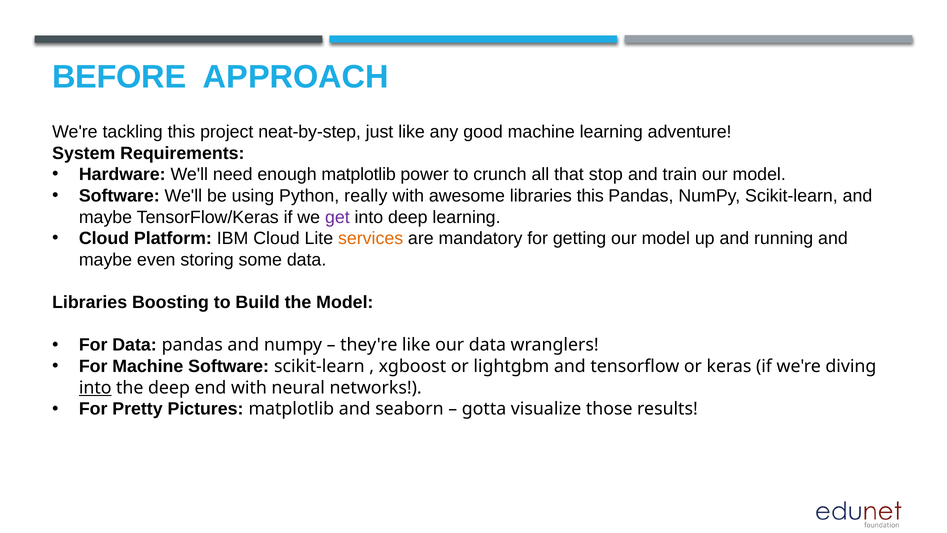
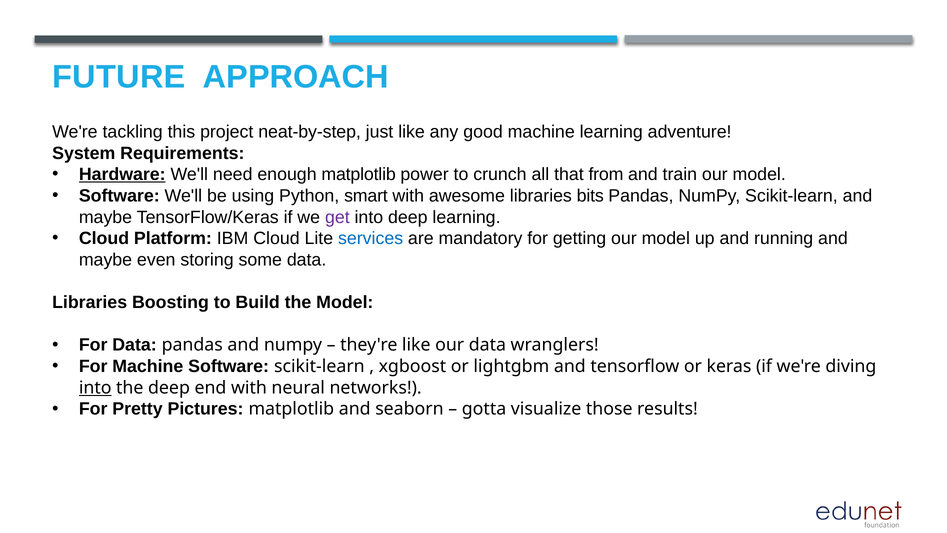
BEFORE: BEFORE -> FUTURE
Hardware underline: none -> present
stop: stop -> from
really: really -> smart
libraries this: this -> bits
services colour: orange -> blue
